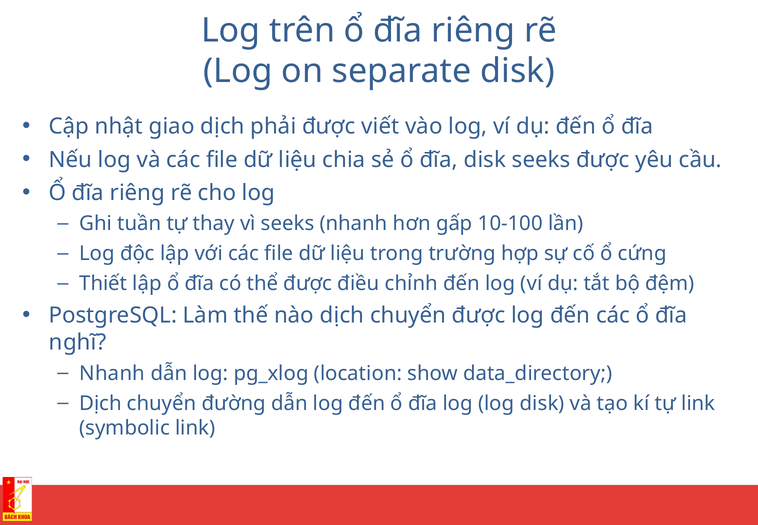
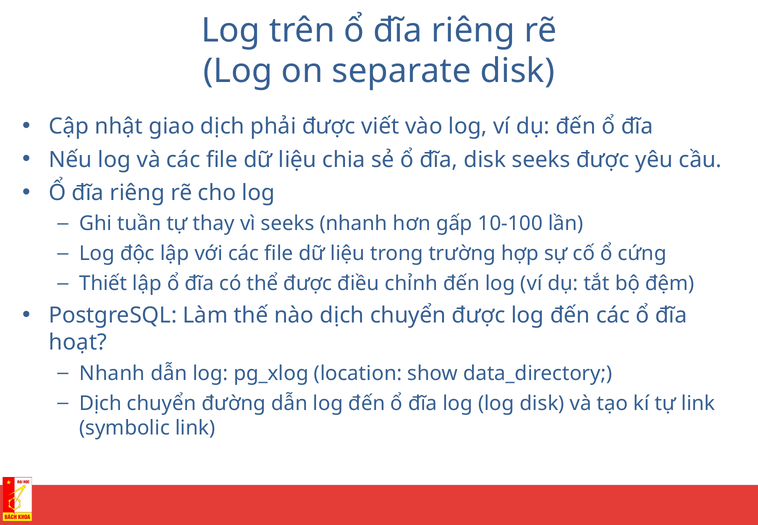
nghĩ: nghĩ -> hoạt
